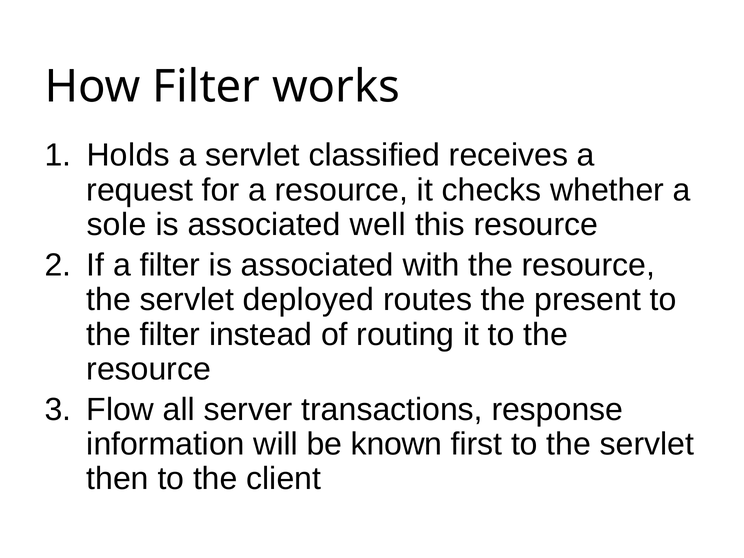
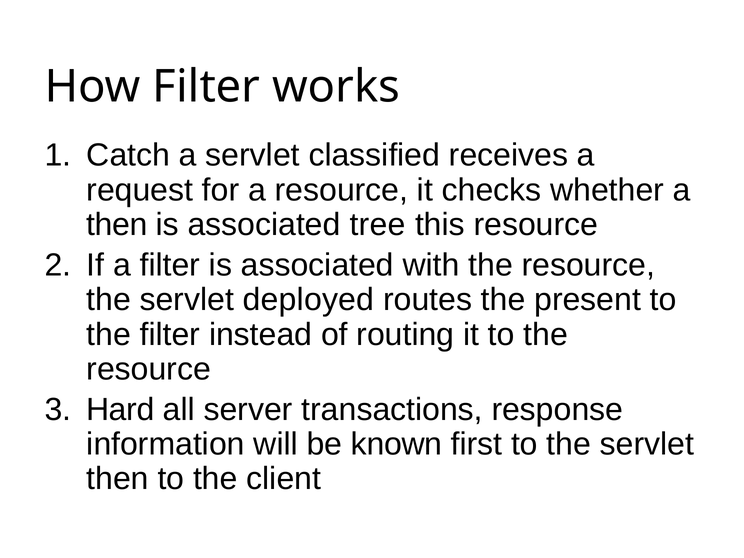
Holds: Holds -> Catch
sole at (117, 225): sole -> then
well: well -> tree
Flow: Flow -> Hard
